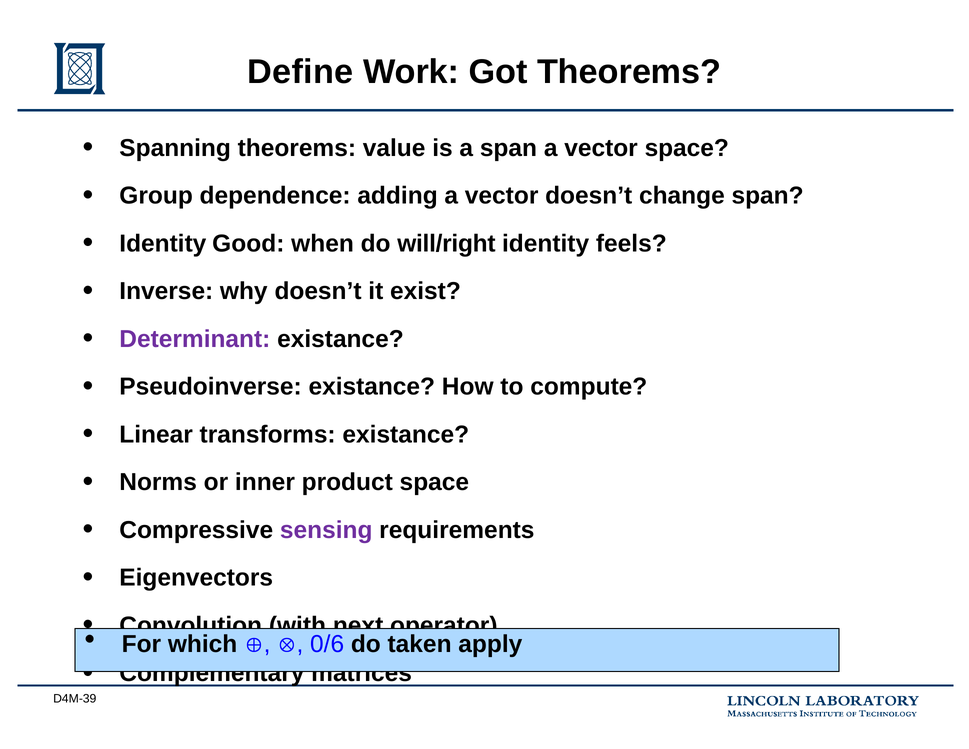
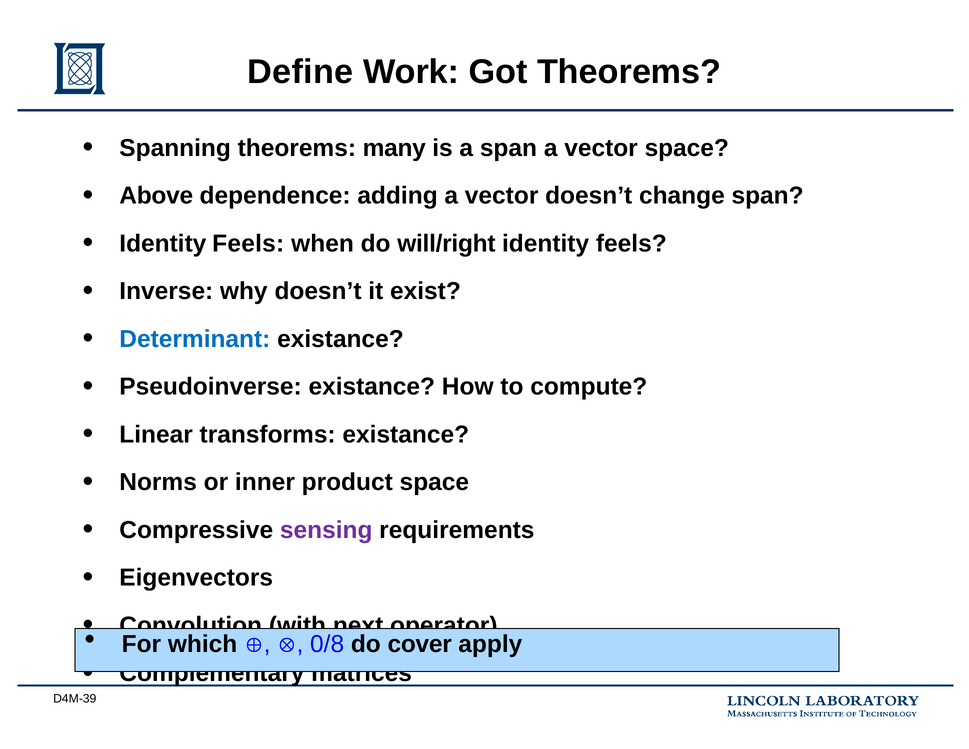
value: value -> many
Group: Group -> Above
Good at (248, 243): Good -> Feels
Determinant colour: purple -> blue
0/6: 0/6 -> 0/8
taken: taken -> cover
